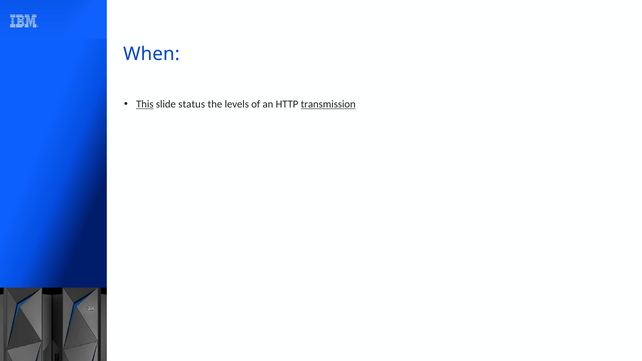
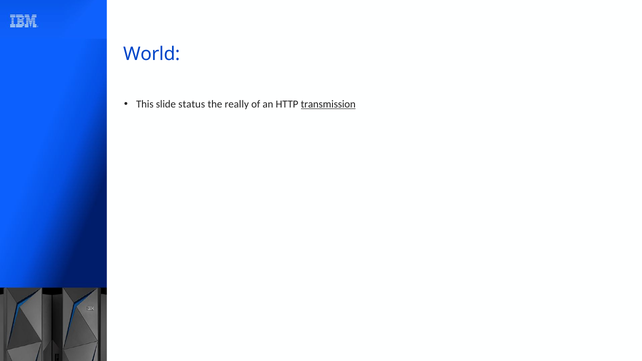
When: When -> World
This underline: present -> none
levels: levels -> really
